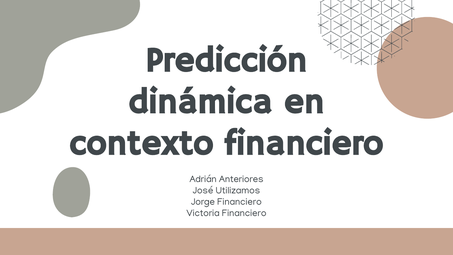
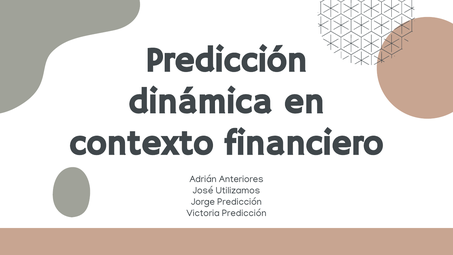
Jorge Financiero: Financiero -> Predicción
Victoria Financiero: Financiero -> Predicción
